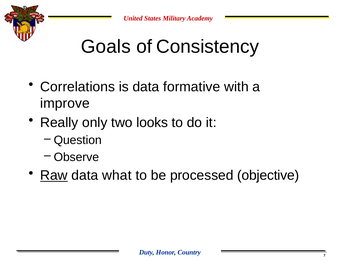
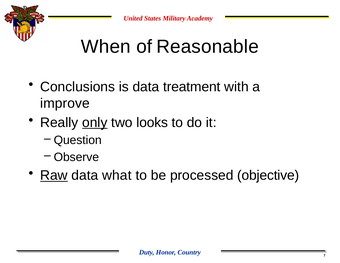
Goals: Goals -> When
Consistency: Consistency -> Reasonable
Correlations: Correlations -> Conclusions
formative: formative -> treatment
only underline: none -> present
